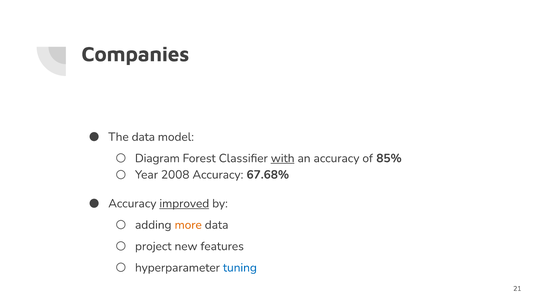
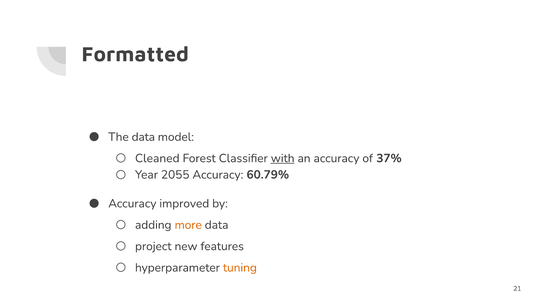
Companies: Companies -> Formatted
Diagram: Diagram -> Cleaned
85%: 85% -> 37%
2008: 2008 -> 2055
67.68%: 67.68% -> 60.79%
improved underline: present -> none
tuning colour: blue -> orange
